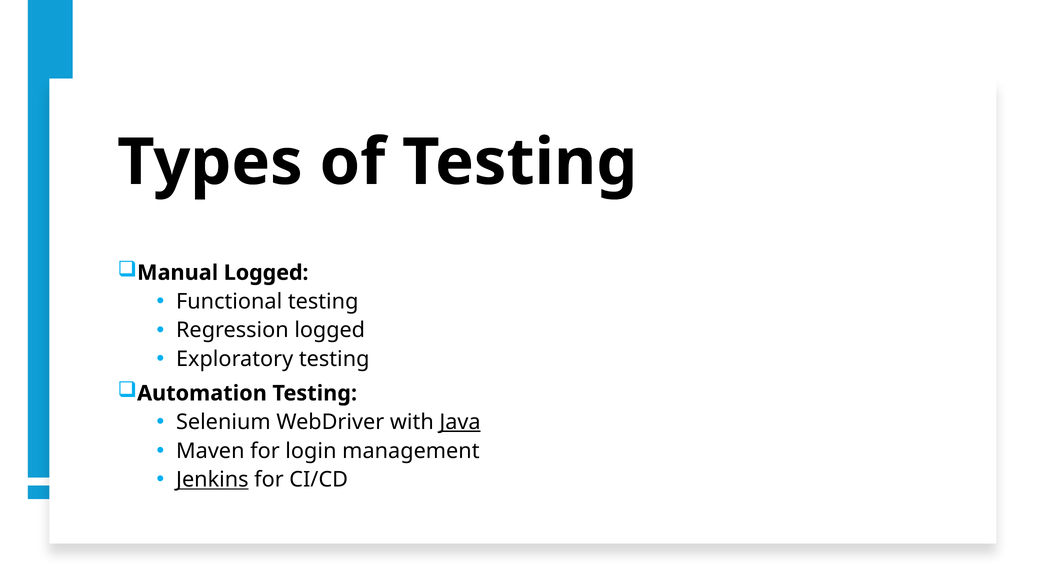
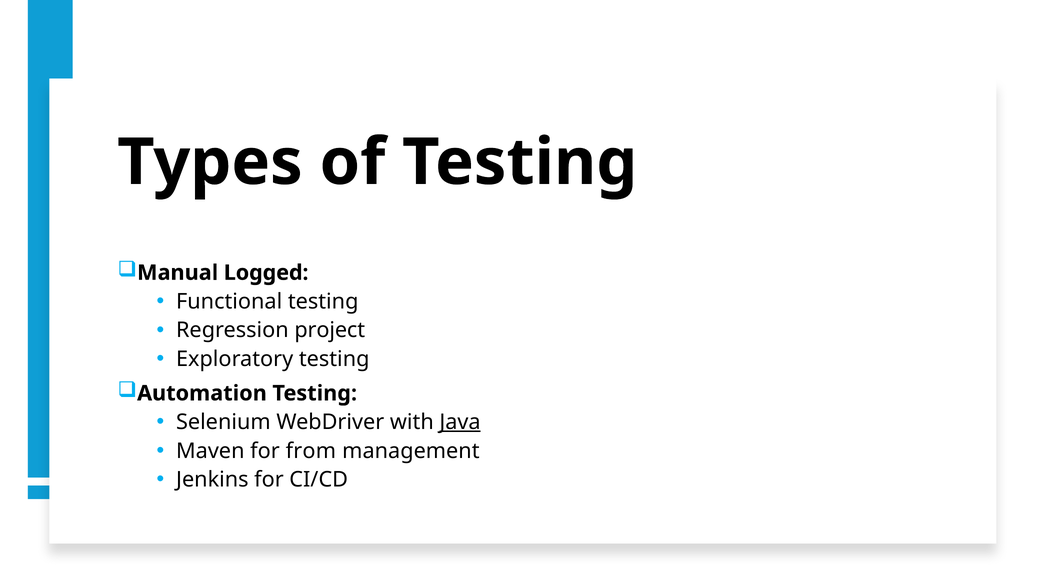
Regression logged: logged -> project
login: login -> from
Jenkins underline: present -> none
